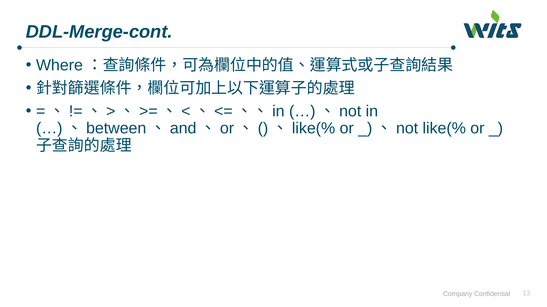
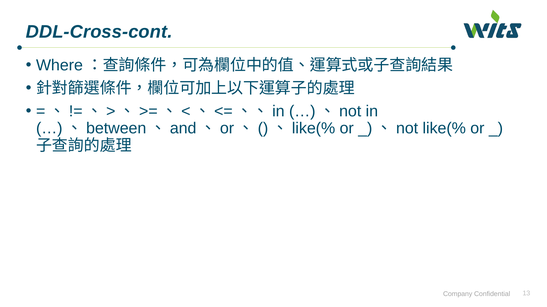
DDL-Merge-cont: DDL-Merge-cont -> DDL-Cross-cont
